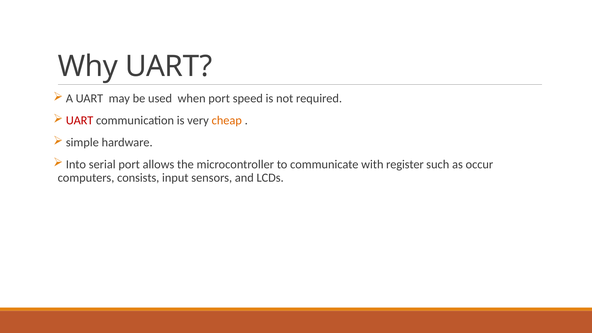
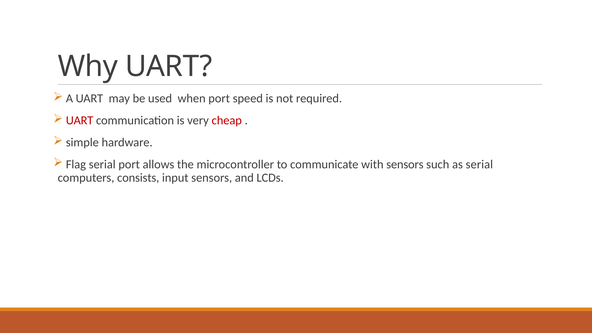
cheap colour: orange -> red
Into: Into -> Flag
with register: register -> sensors
as occur: occur -> serial
